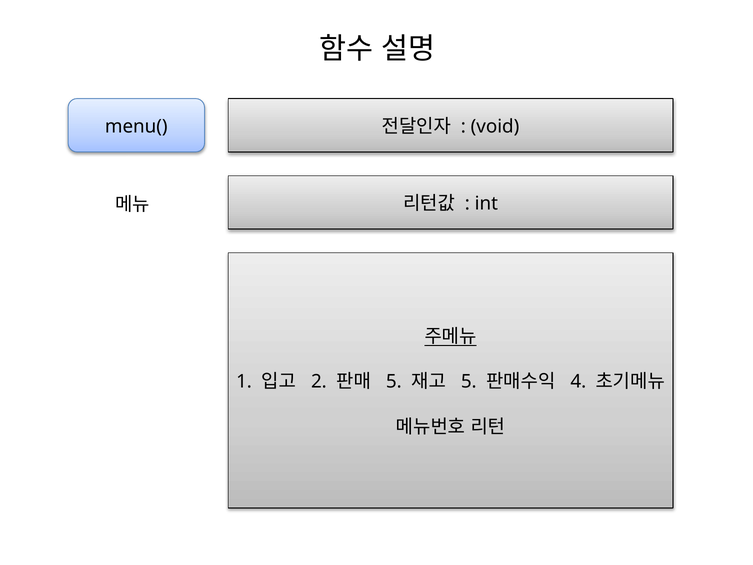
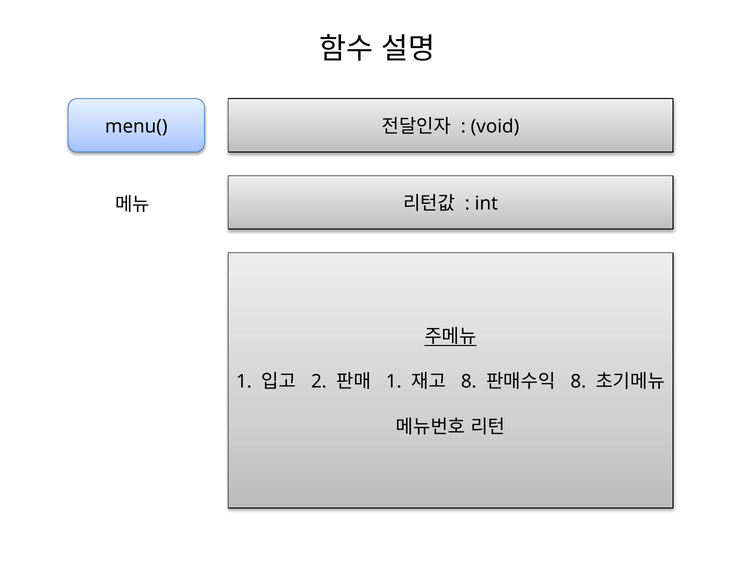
5 at (394, 382): 5 -> 1
5 at (469, 382): 5 -> 8
4 at (578, 382): 4 -> 8
